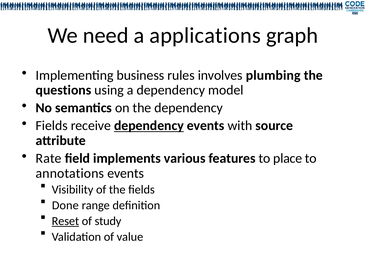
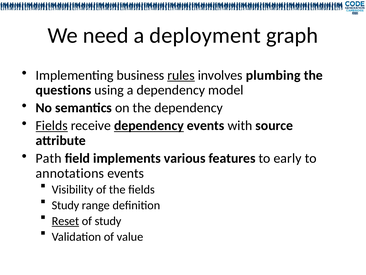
applications: applications -> deployment
rules underline: none -> present
Fields at (52, 125) underline: none -> present
Rate: Rate -> Path
place: place -> early
Done at (65, 205): Done -> Study
